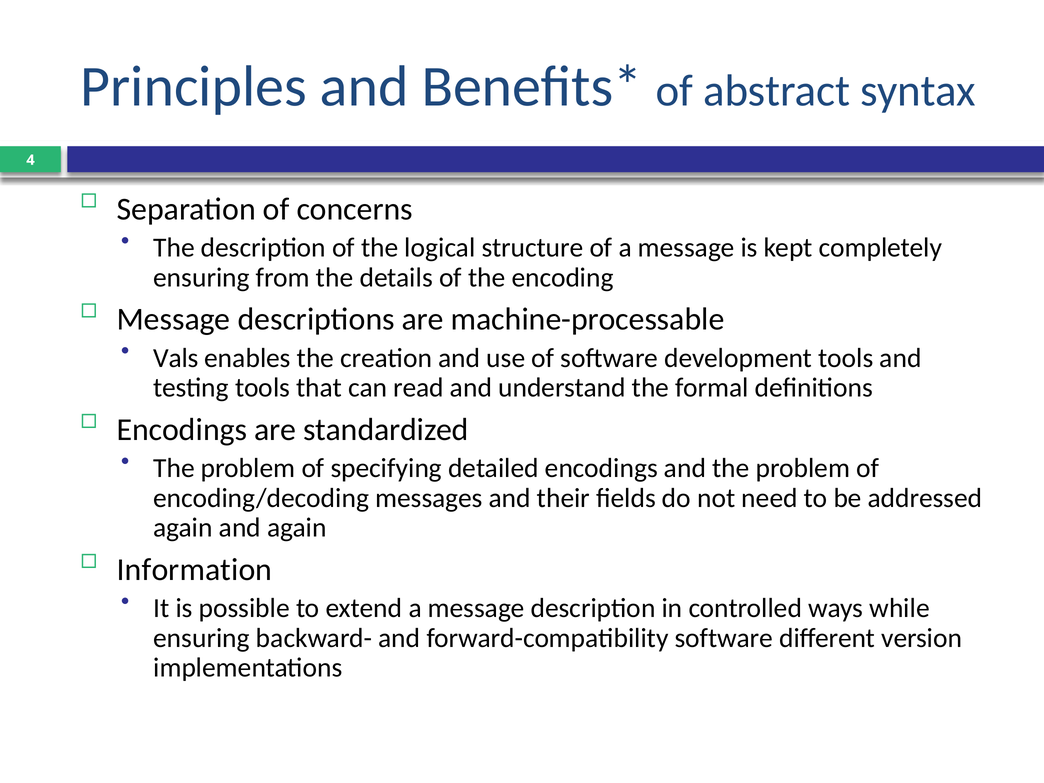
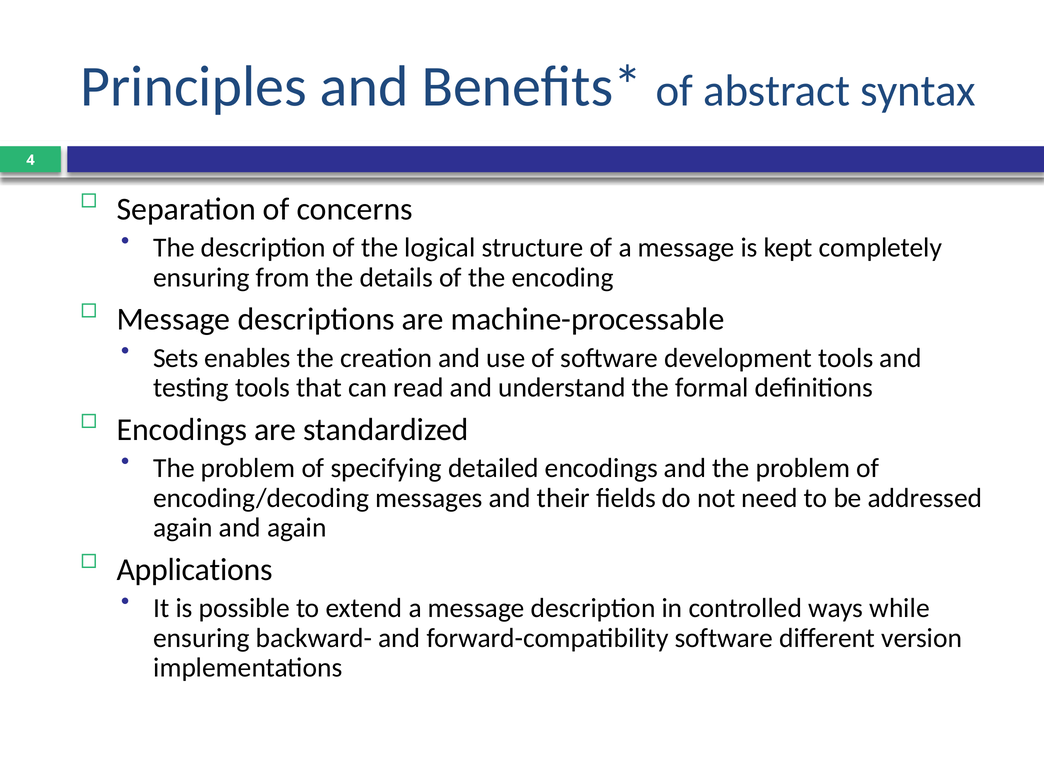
Vals: Vals -> Sets
Information: Information -> Applications
